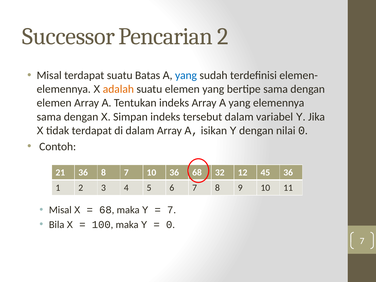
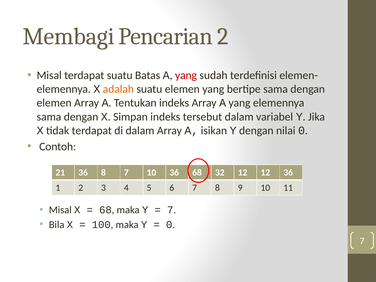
Successor: Successor -> Membagi
yang at (186, 75) colour: blue -> red
12 45: 45 -> 12
